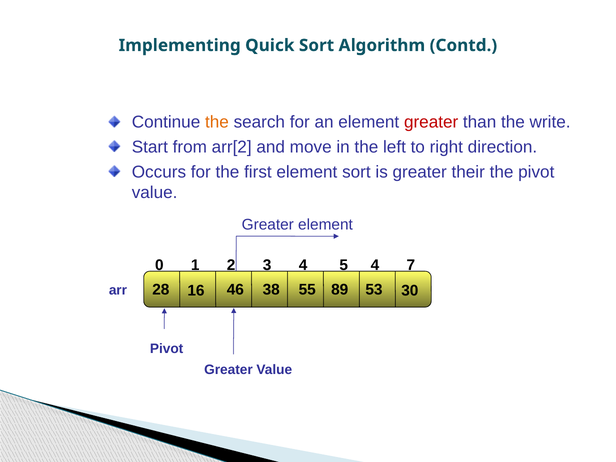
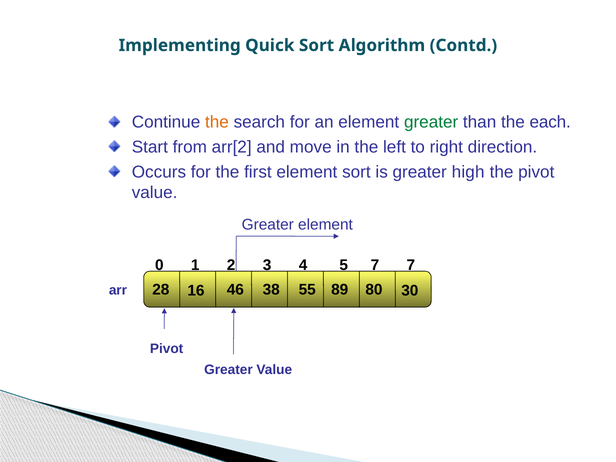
greater at (431, 122) colour: red -> green
write: write -> each
their: their -> high
5 4: 4 -> 7
53: 53 -> 80
